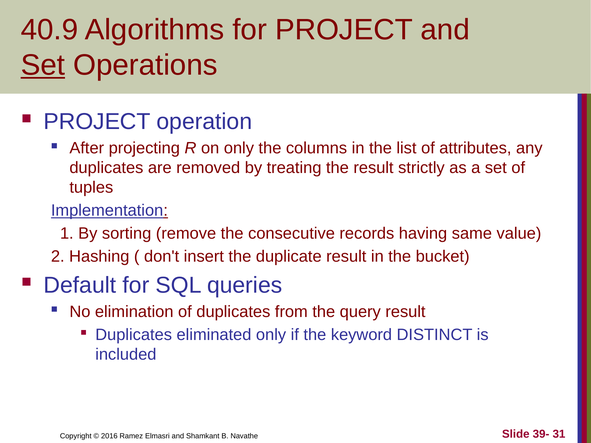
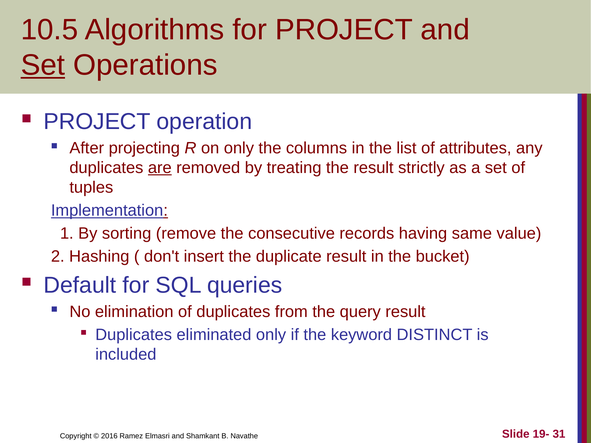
40.9: 40.9 -> 10.5
are underline: none -> present
39-: 39- -> 19-
